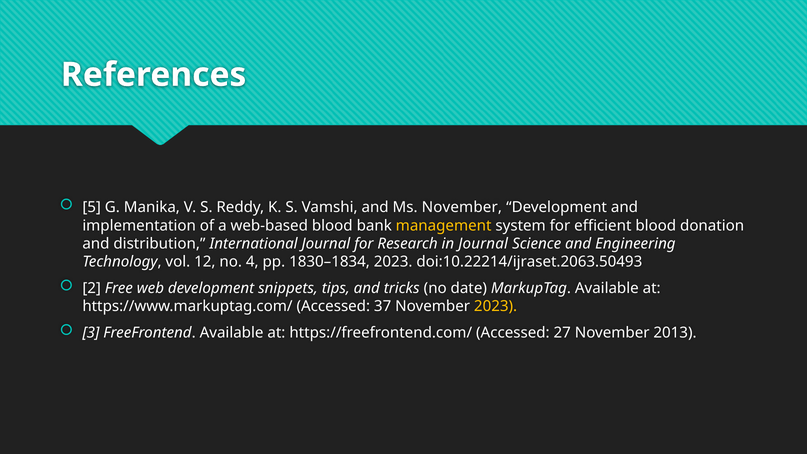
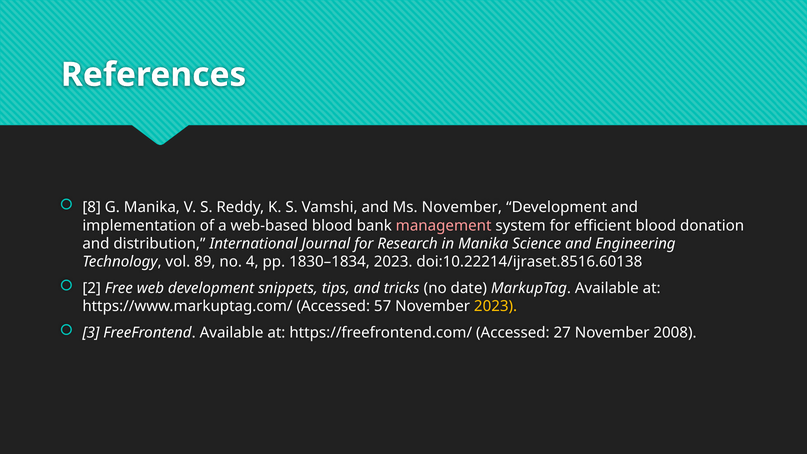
5: 5 -> 8
management colour: yellow -> pink
in Journal: Journal -> Manika
12: 12 -> 89
doi:10.22214/ijraset.2063.50493: doi:10.22214/ijraset.2063.50493 -> doi:10.22214/ijraset.8516.60138
37: 37 -> 57
2013: 2013 -> 2008
